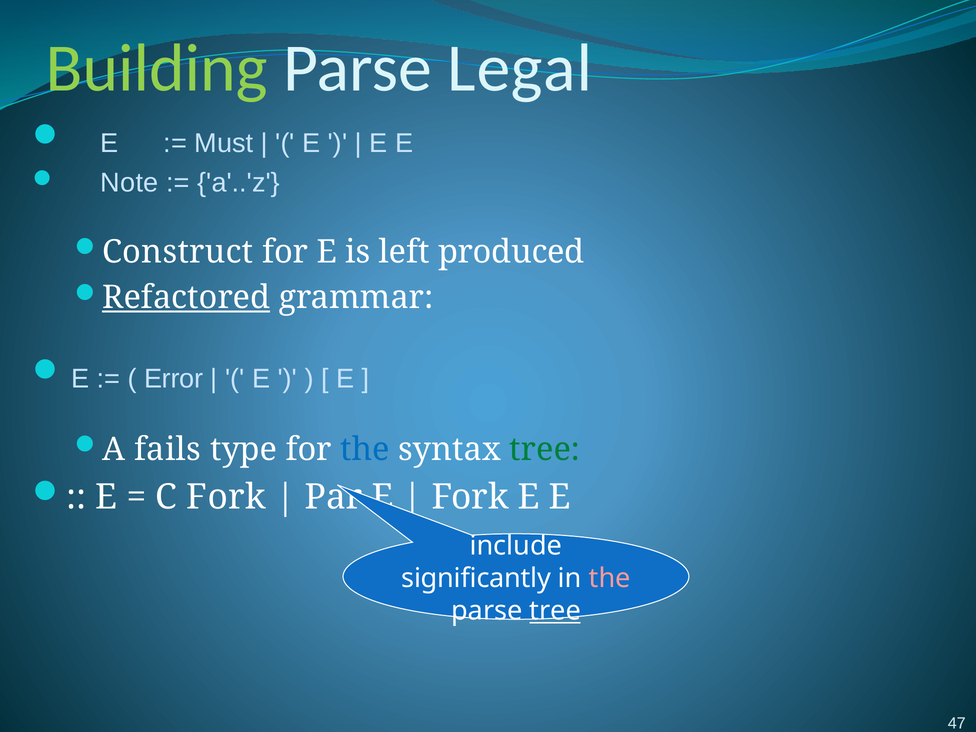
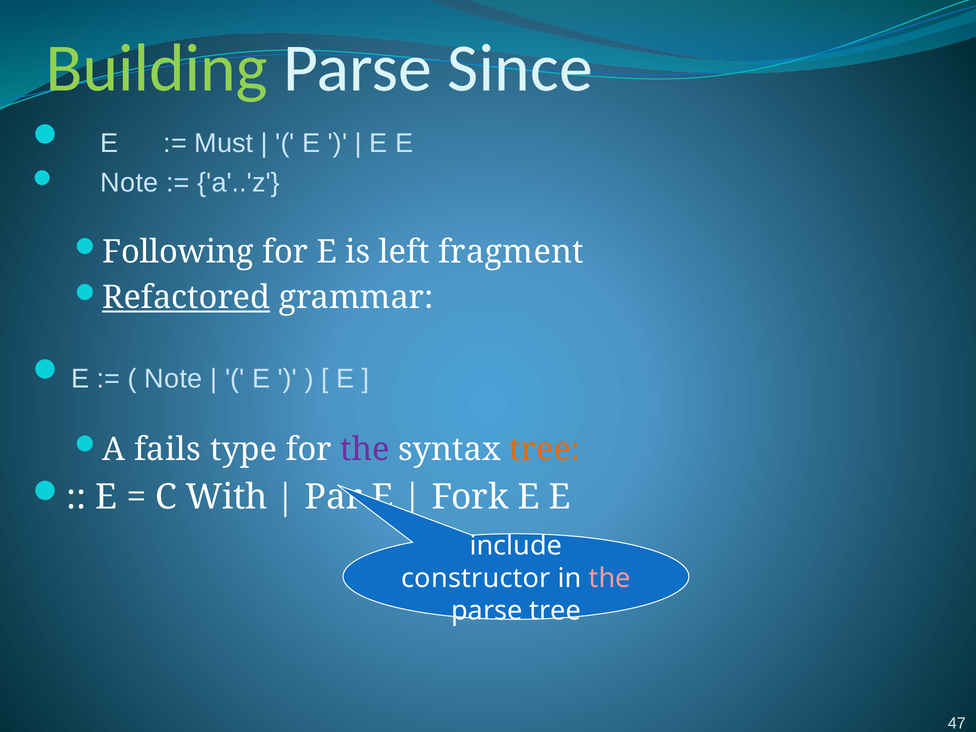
Legal: Legal -> Since
Construct: Construct -> Following
produced: produced -> fragment
Error at (174, 379): Error -> Note
the at (365, 449) colour: blue -> purple
tree at (545, 449) colour: green -> orange
C Fork: Fork -> With
significantly: significantly -> constructor
tree at (555, 611) underline: present -> none
